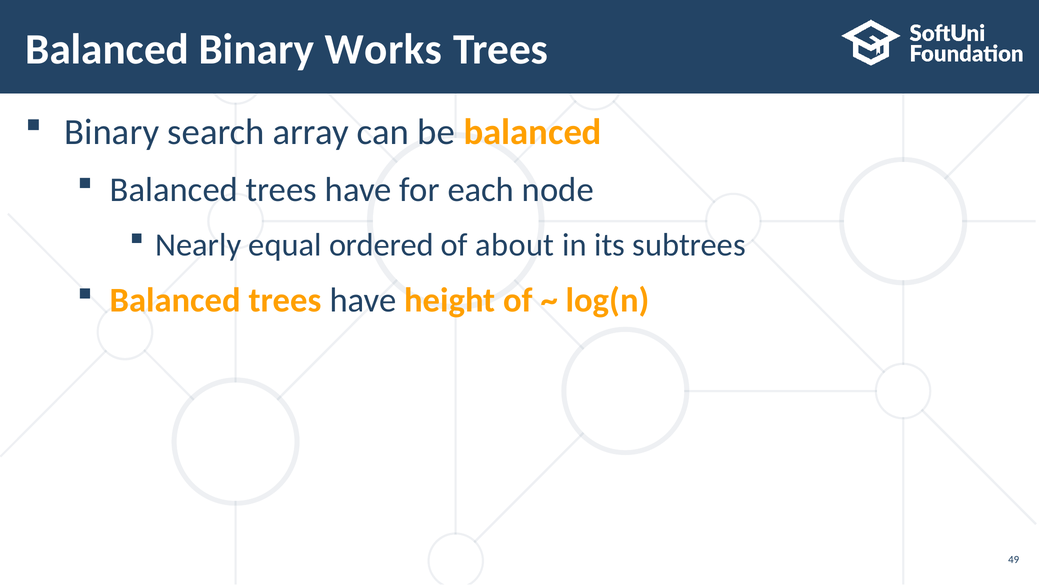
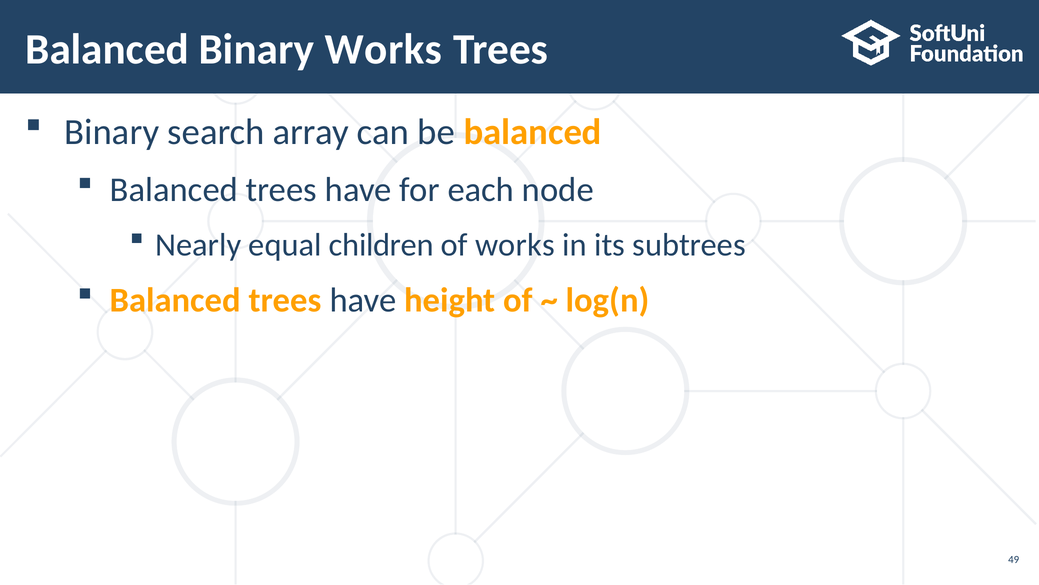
ordered: ordered -> children
of about: about -> works
